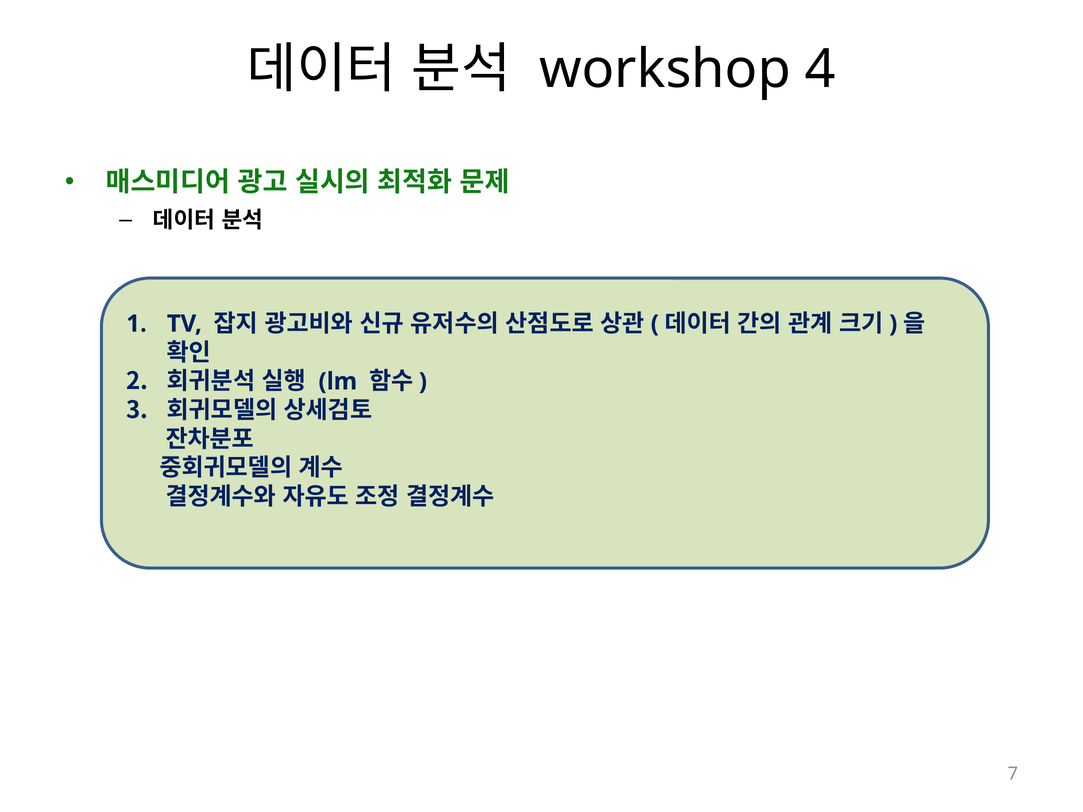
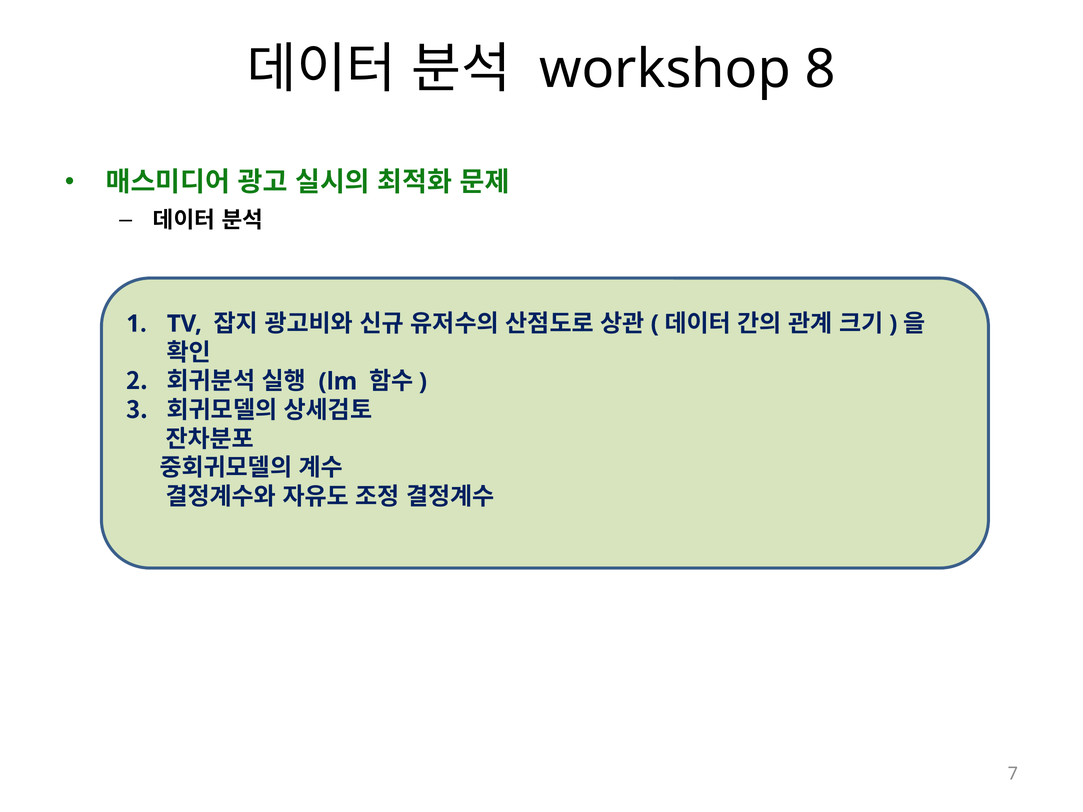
4: 4 -> 8
